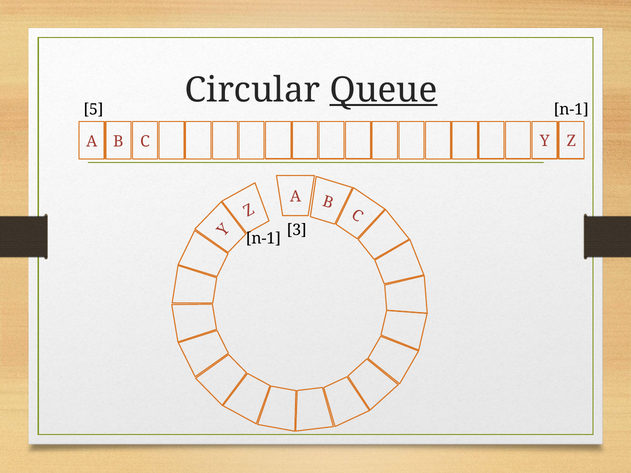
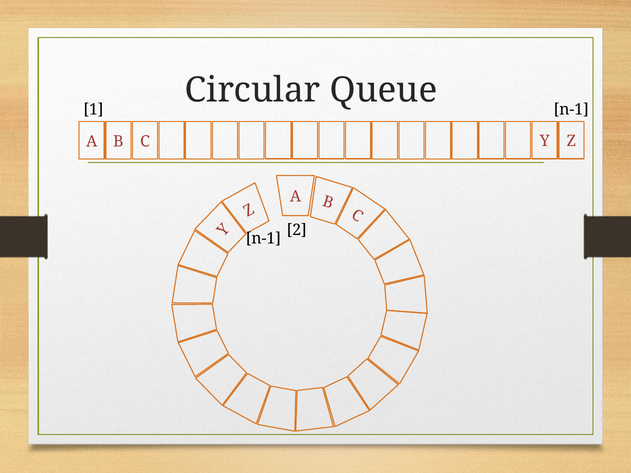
Queue underline: present -> none
5: 5 -> 1
3: 3 -> 2
